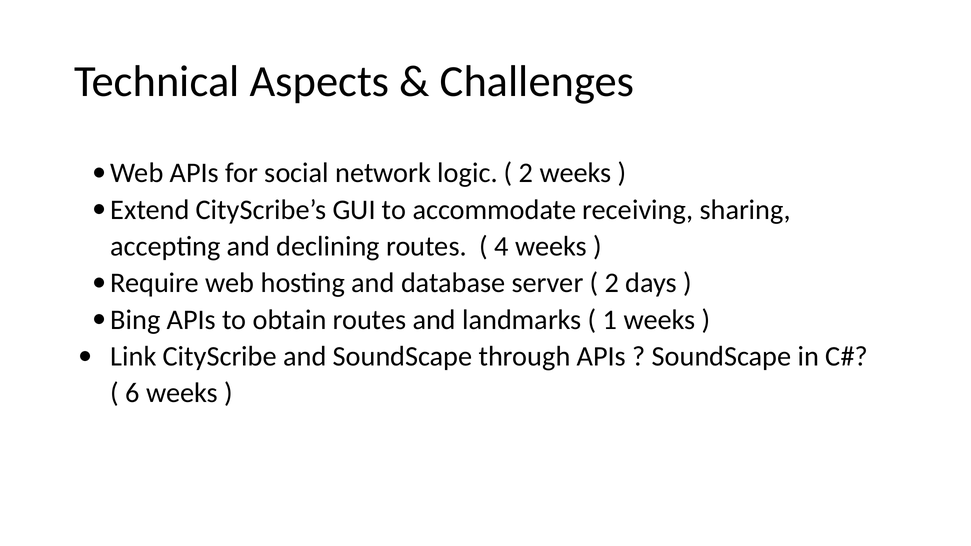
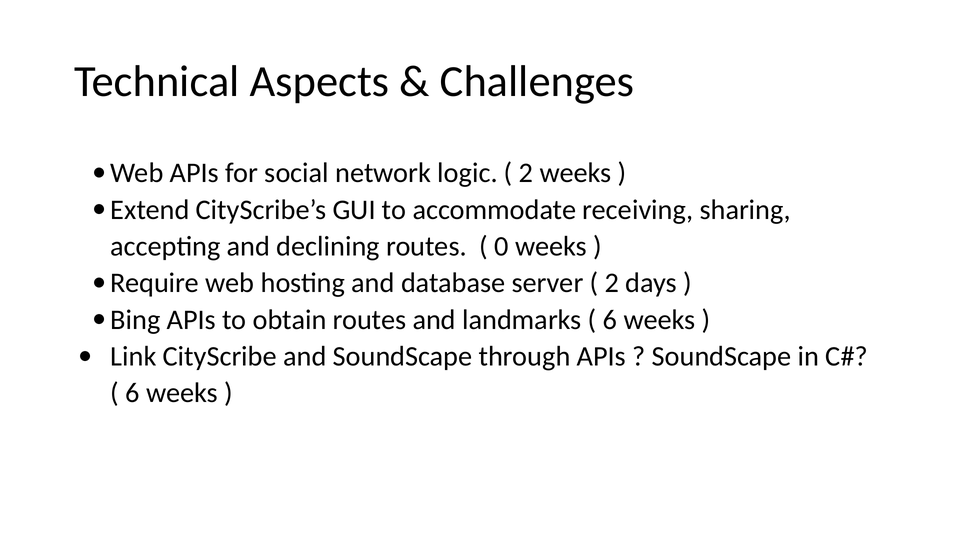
4: 4 -> 0
1 at (610, 320): 1 -> 6
